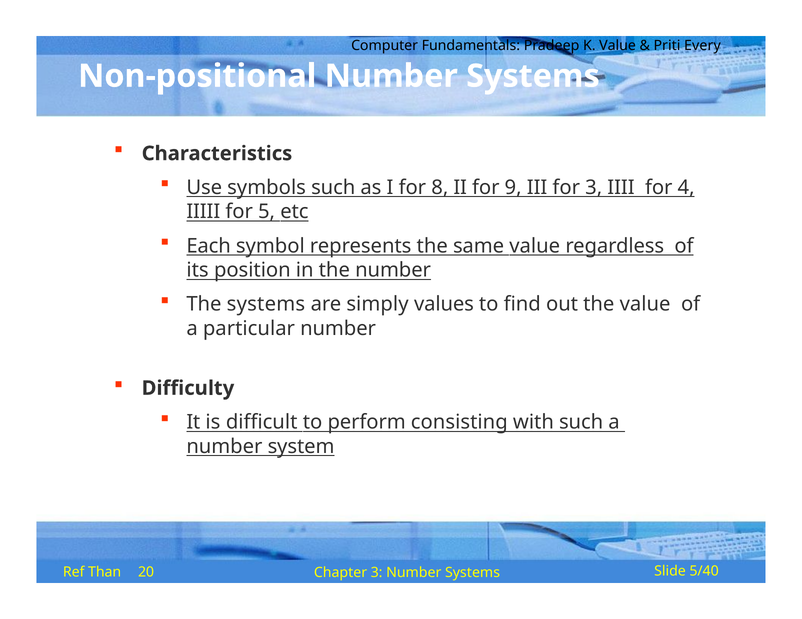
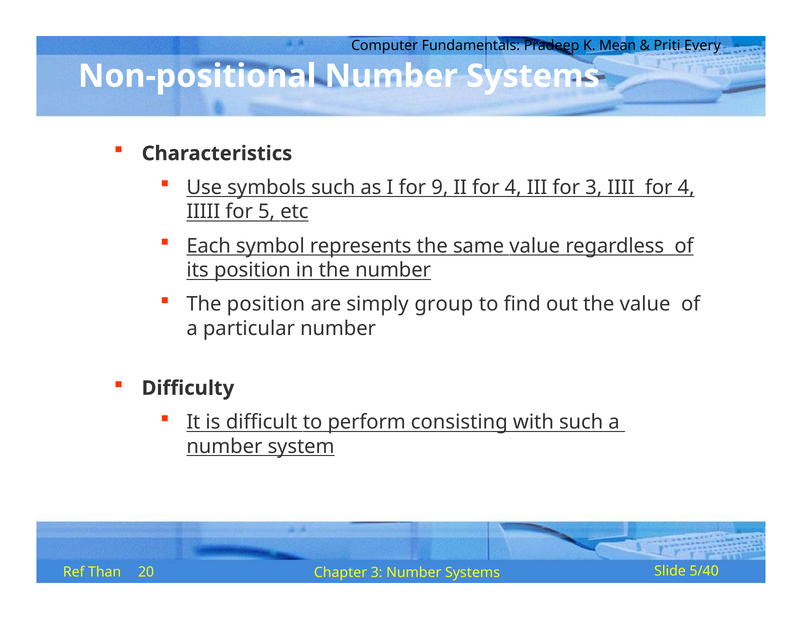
K Value: Value -> Mean
8: 8 -> 9
II for 9: 9 -> 4
The systems: systems -> position
values: values -> group
